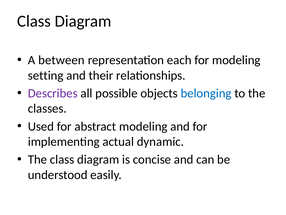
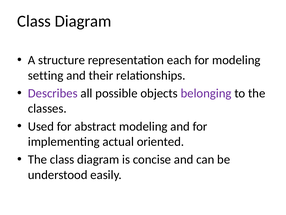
between: between -> structure
belonging colour: blue -> purple
dynamic: dynamic -> oriented
